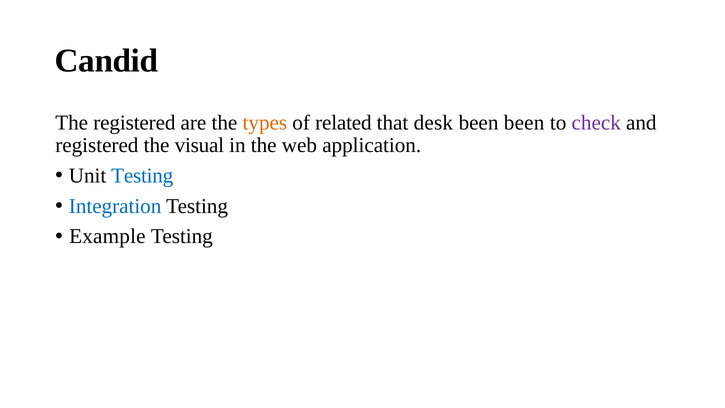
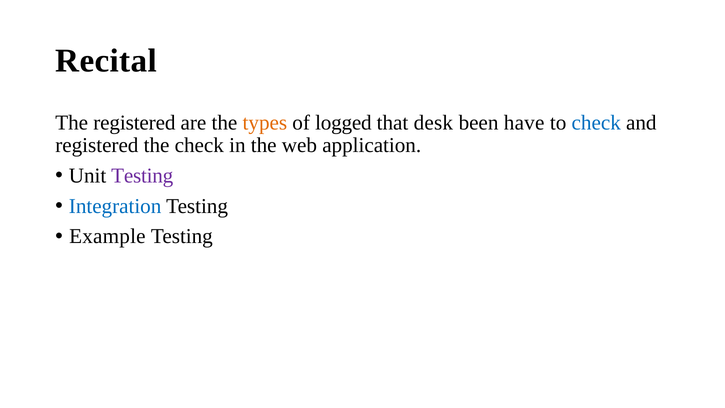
Candid: Candid -> Recital
related: related -> logged
been been: been -> have
check at (596, 123) colour: purple -> blue
the visual: visual -> check
Testing at (142, 176) colour: blue -> purple
